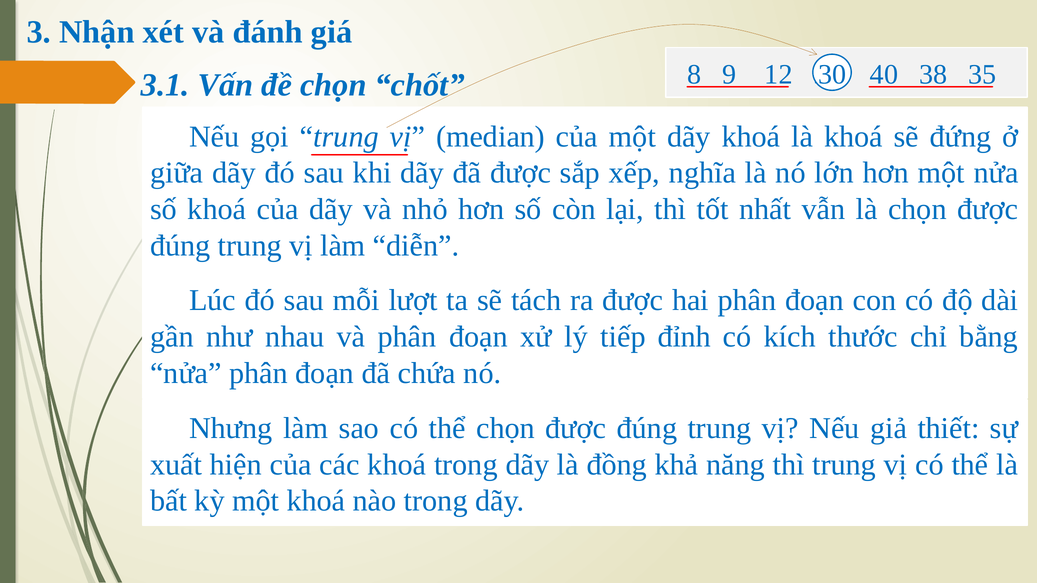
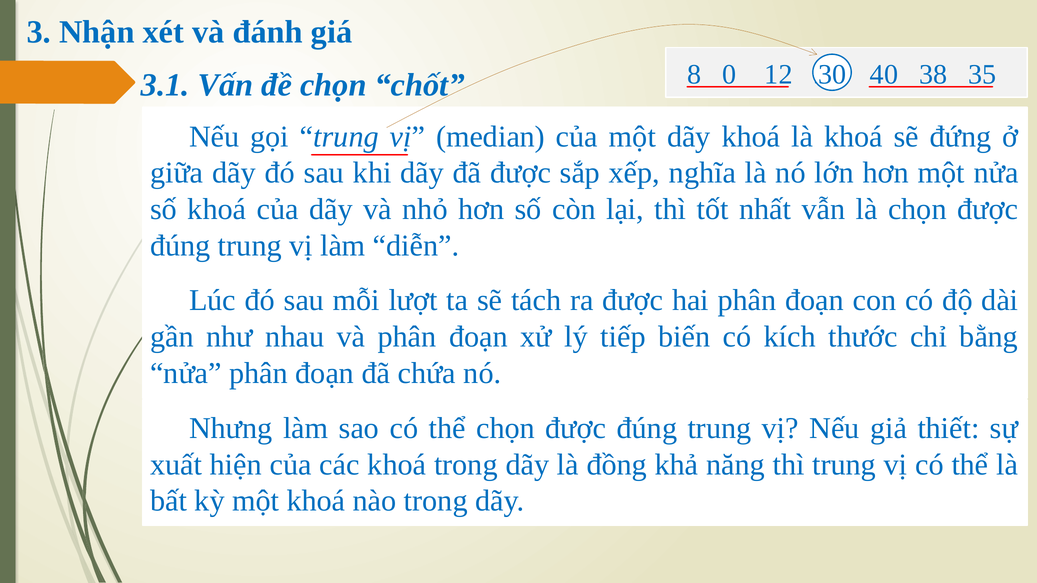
9: 9 -> 0
đỉnh: đỉnh -> biến
